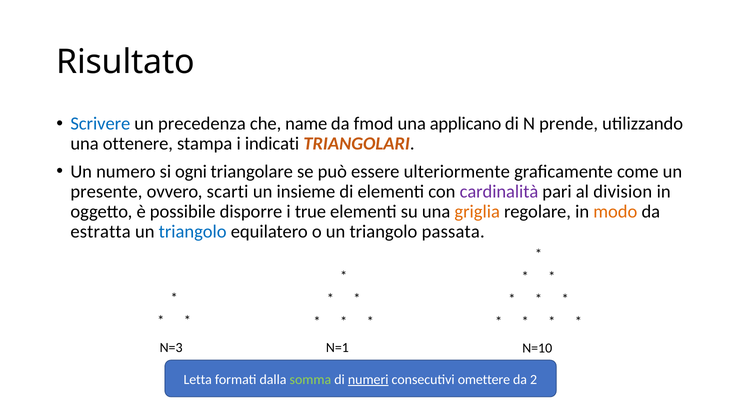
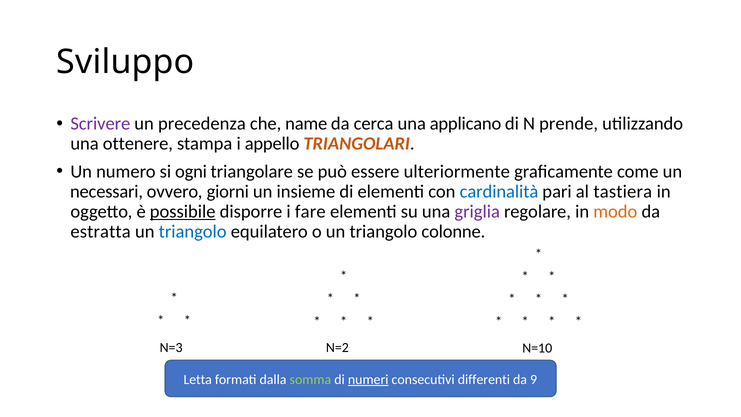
Risultato: Risultato -> Sviluppo
Scrivere colour: blue -> purple
fmod: fmod -> cerca
indicati: indicati -> appello
presente: presente -> necessari
scarti: scarti -> giorni
cardinalità colour: purple -> blue
division: division -> tastiera
possibile underline: none -> present
true: true -> fare
griglia colour: orange -> purple
passata: passata -> colonne
N=1: N=1 -> N=2
omettere: omettere -> differenti
2: 2 -> 9
